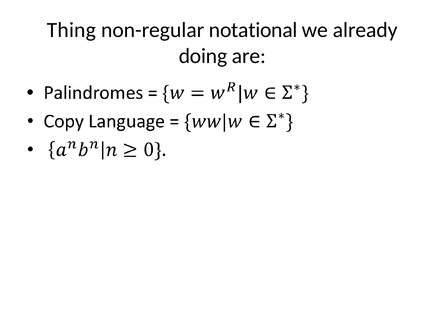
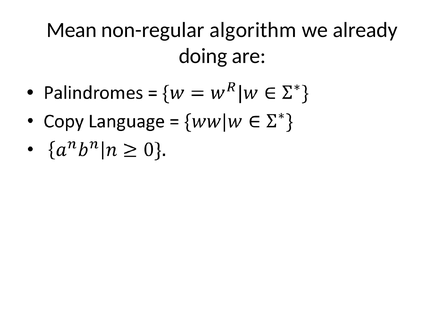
Thing: Thing -> Mean
notational: notational -> algorithm
